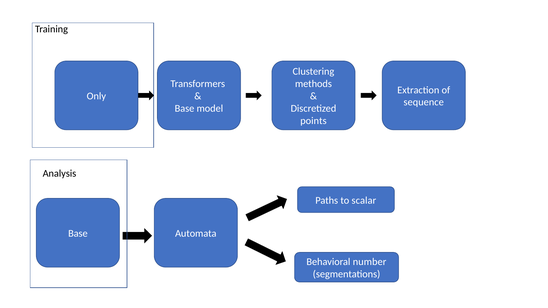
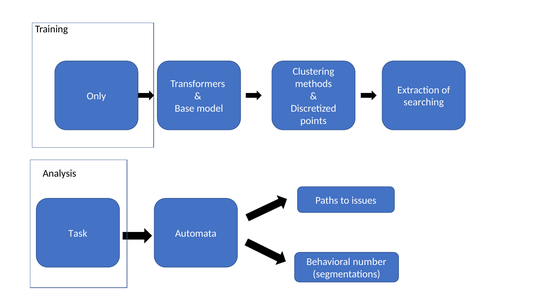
sequence: sequence -> searching
scalar: scalar -> issues
Base at (78, 234): Base -> Task
